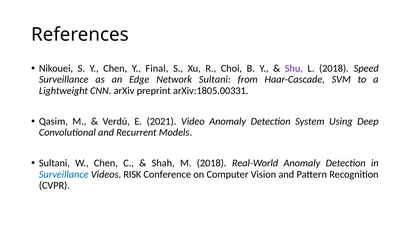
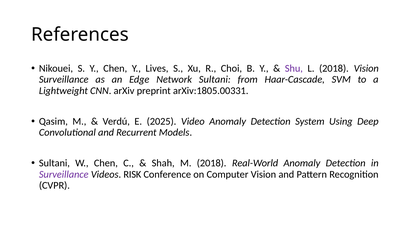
Final: Final -> Lives
2018 Speed: Speed -> Vision
2021: 2021 -> 2025
Surveillance at (64, 174) colour: blue -> purple
